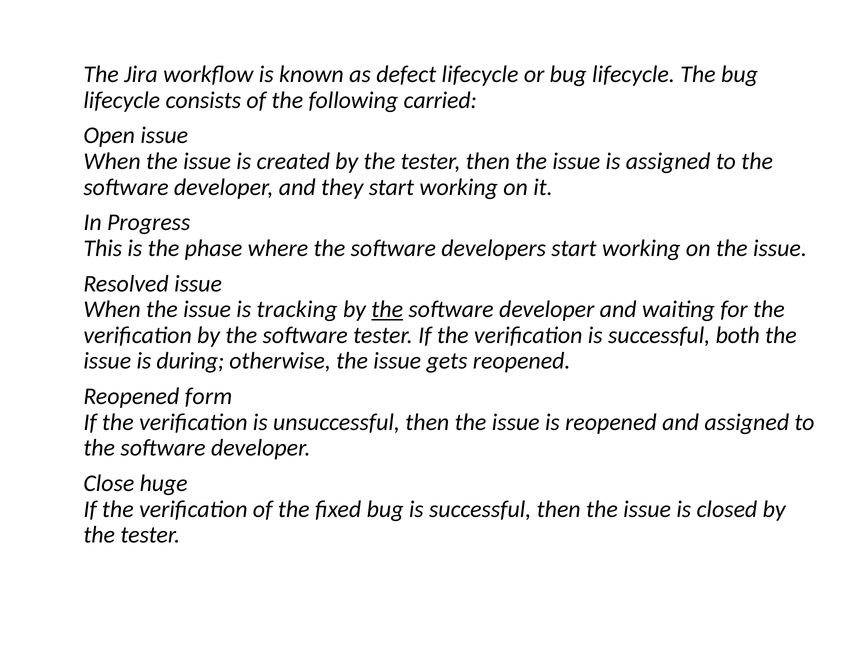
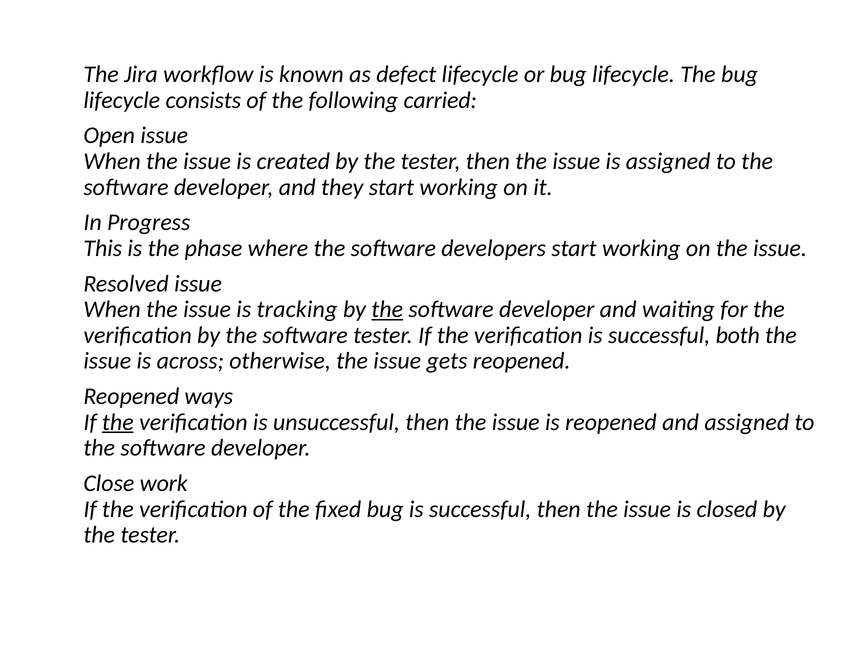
during: during -> across
form: form -> ways
the at (118, 422) underline: none -> present
huge: huge -> work
